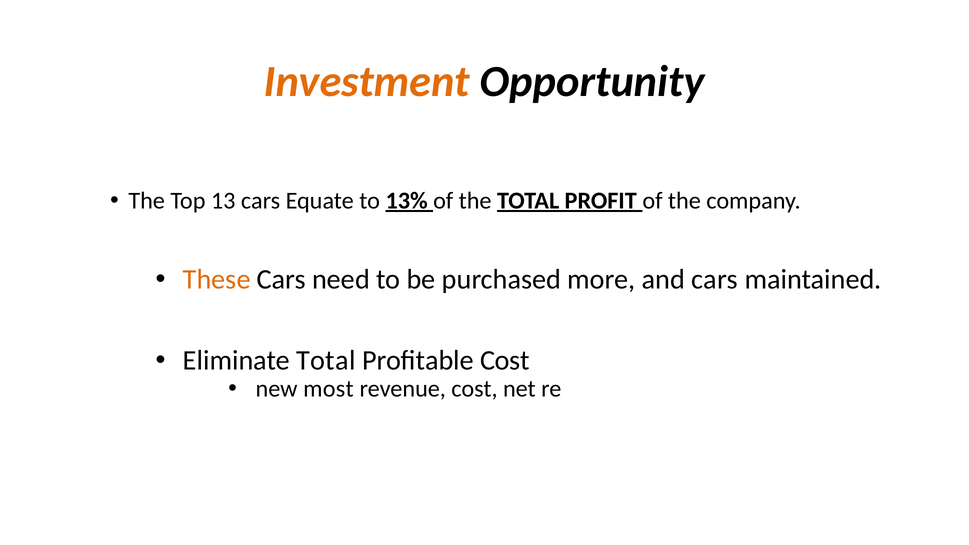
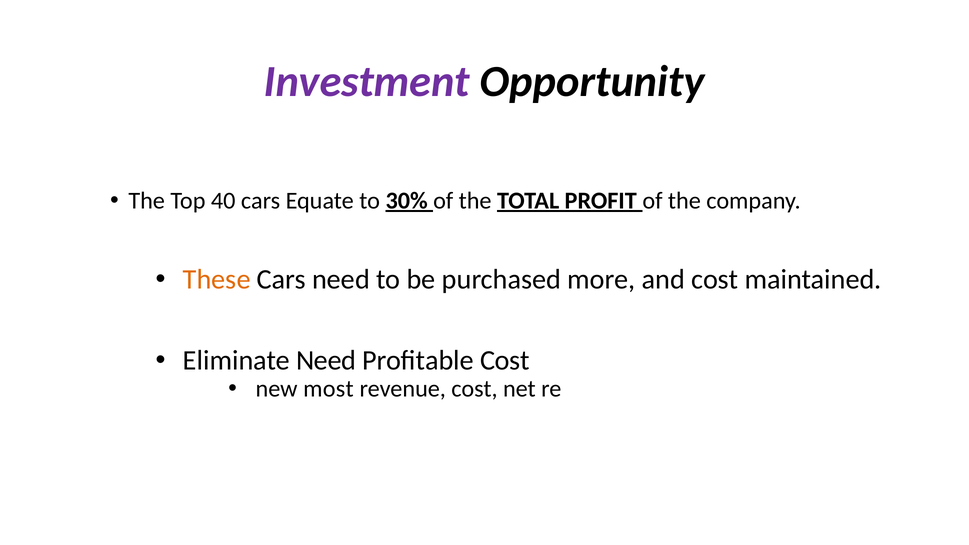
Investment colour: orange -> purple
13: 13 -> 40
13%: 13% -> 30%
and cars: cars -> cost
Eliminate Total: Total -> Need
